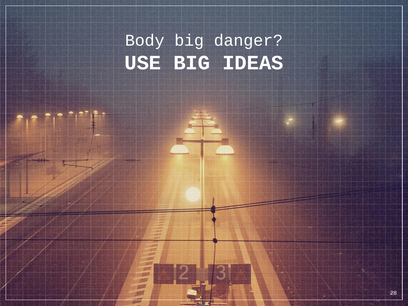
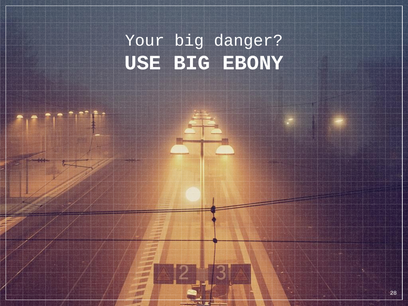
Body: Body -> Your
IDEAS: IDEAS -> EBONY
